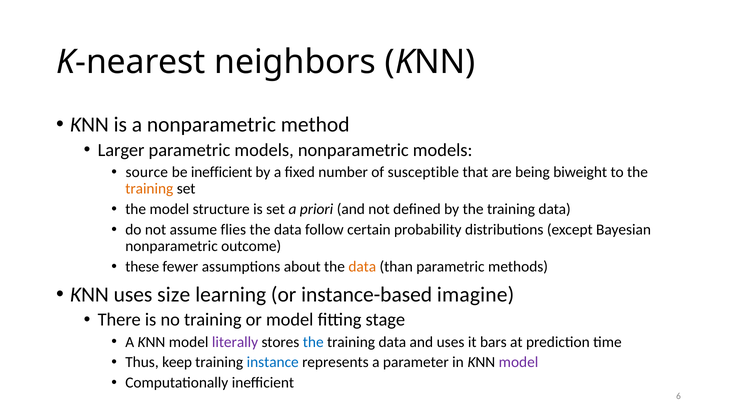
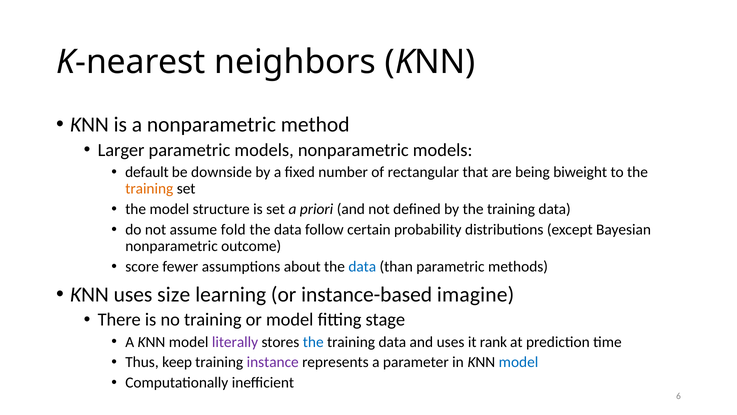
source: source -> default
be inefficient: inefficient -> downside
susceptible: susceptible -> rectangular
flies: flies -> fold
these: these -> score
data at (362, 267) colour: orange -> blue
bars: bars -> rank
instance colour: blue -> purple
model at (519, 362) colour: purple -> blue
